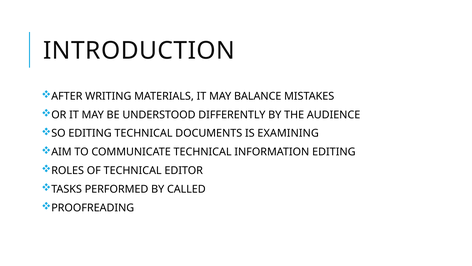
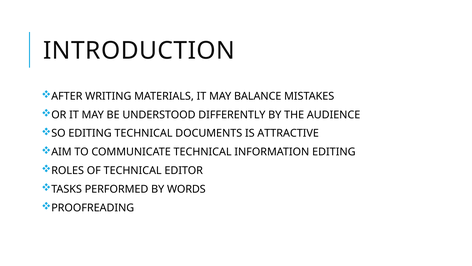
EXAMINING: EXAMINING -> ATTRACTIVE
CALLED: CALLED -> WORDS
